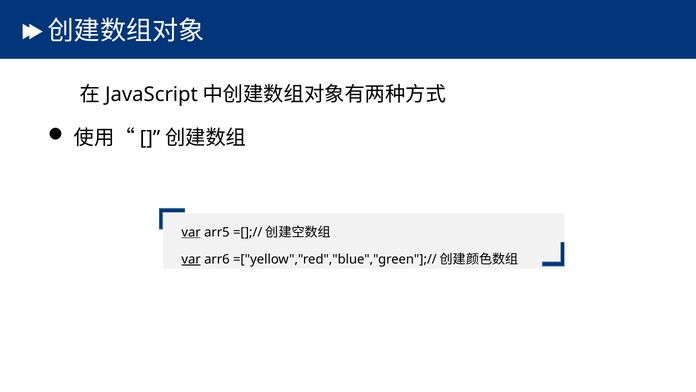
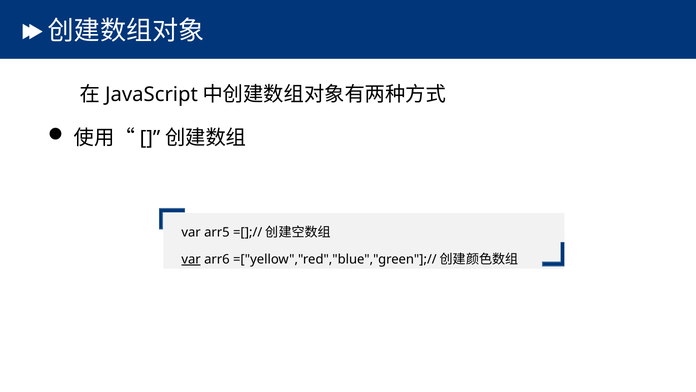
var at (191, 232) underline: present -> none
